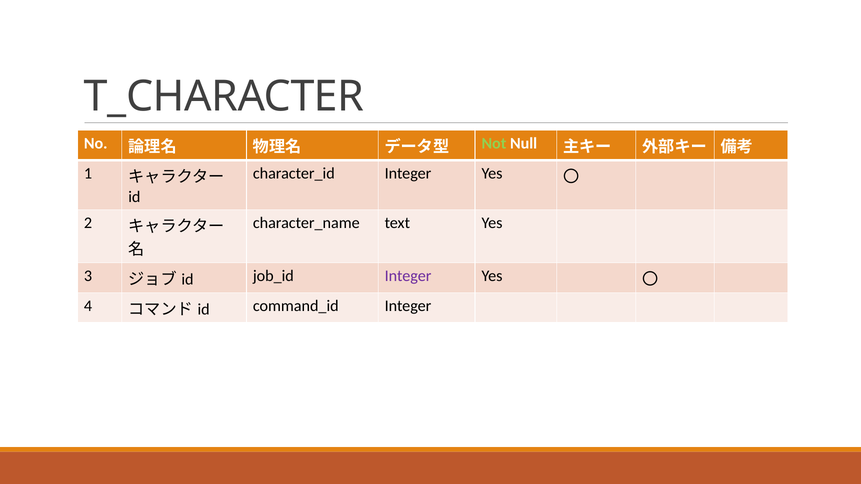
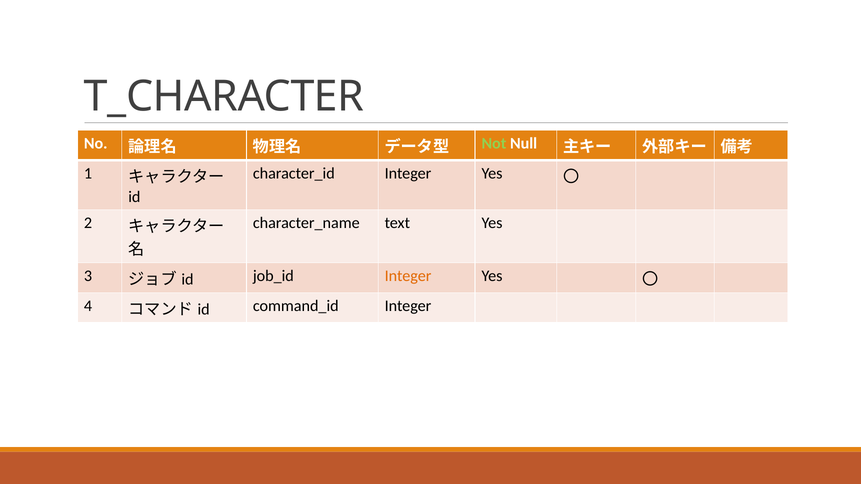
Integer at (408, 276) colour: purple -> orange
